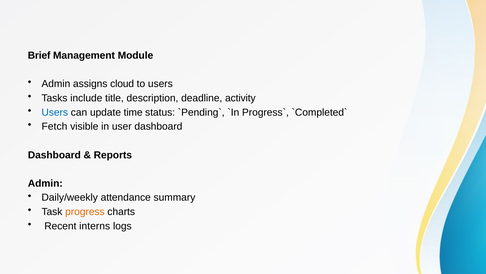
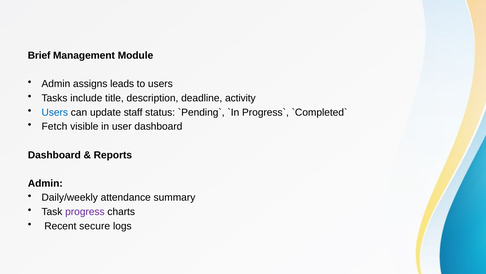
cloud: cloud -> leads
time: time -> staff
progress colour: orange -> purple
interns: interns -> secure
